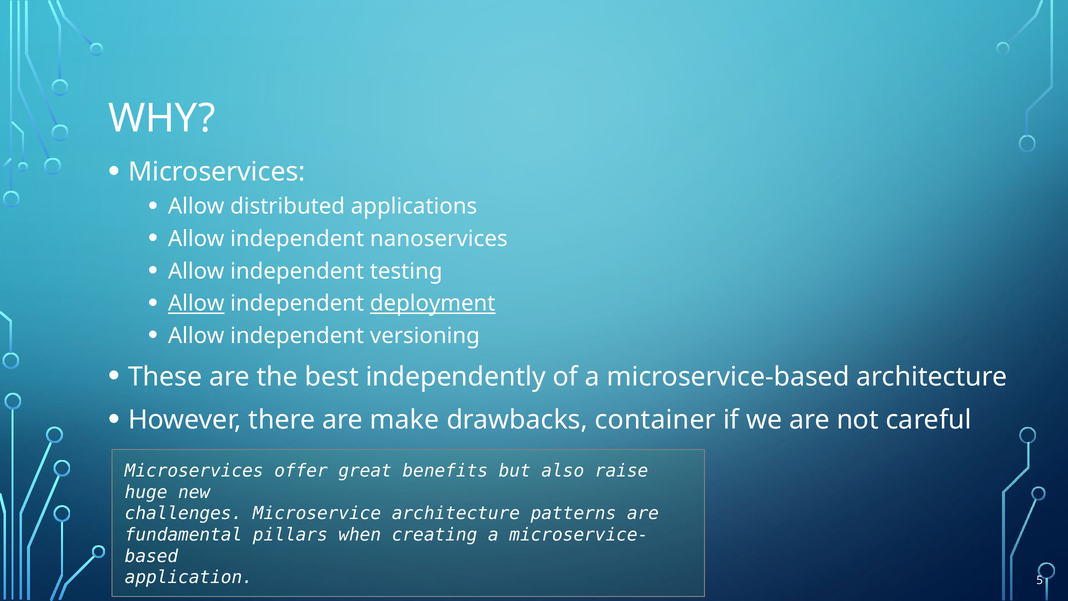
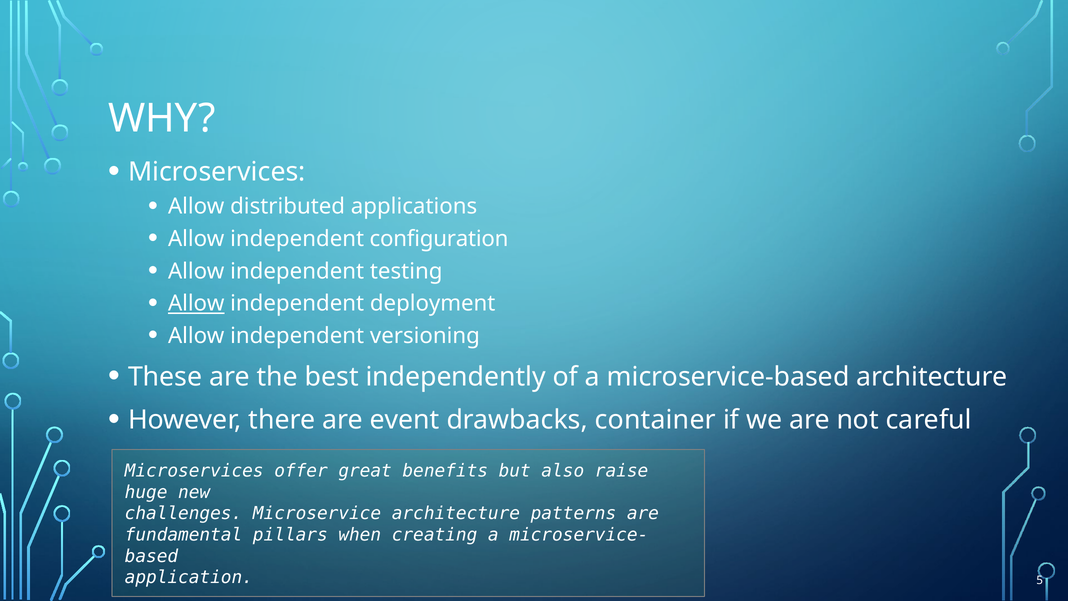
nanoservices: nanoservices -> configuration
deployment underline: present -> none
make: make -> event
